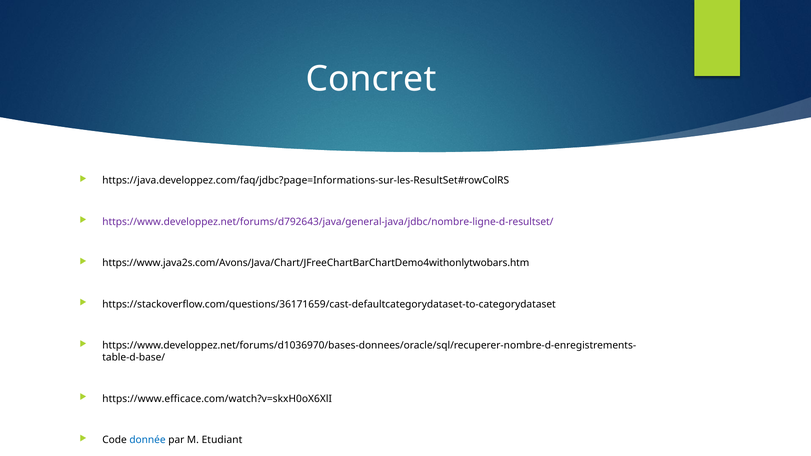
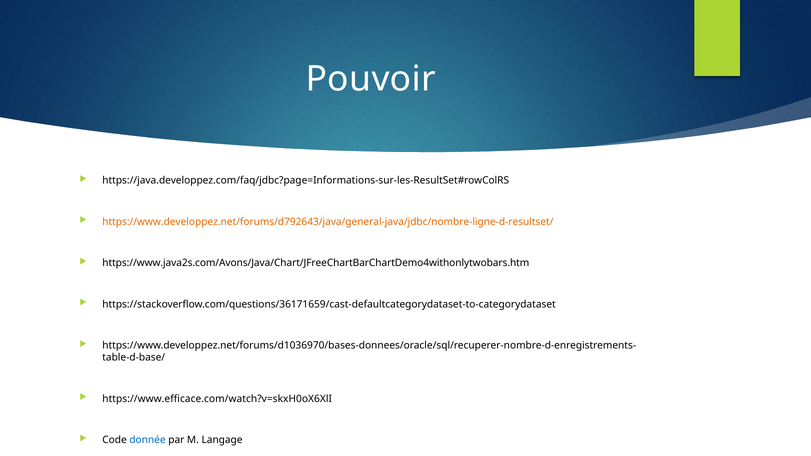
Concret: Concret -> Pouvoir
https://www.developpez.net/forums/d792643/java/general-java/jdbc/nombre-ligne-d-resultset/ colour: purple -> orange
Etudiant: Etudiant -> Langage
